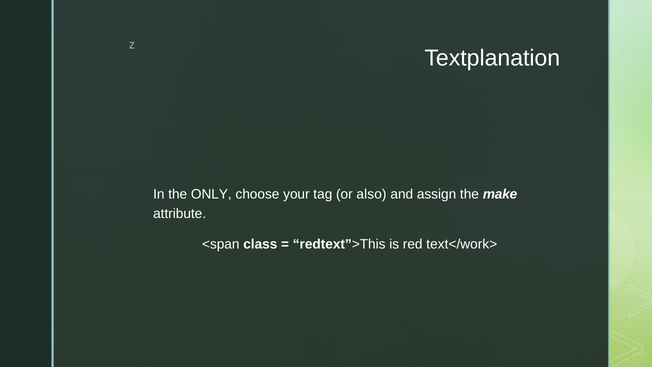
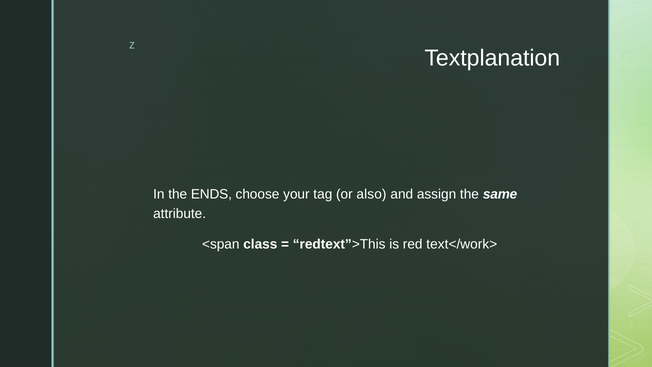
ONLY: ONLY -> ENDS
make: make -> same
